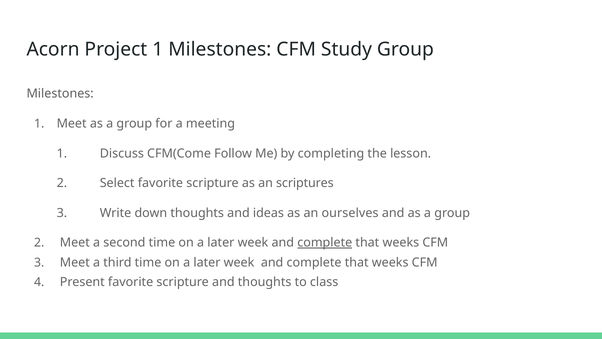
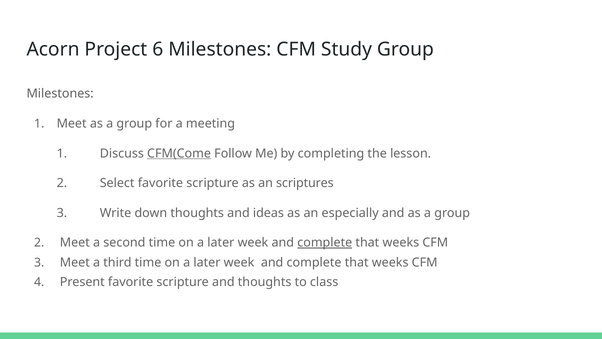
Project 1: 1 -> 6
CFM(Come underline: none -> present
ourselves: ourselves -> especially
